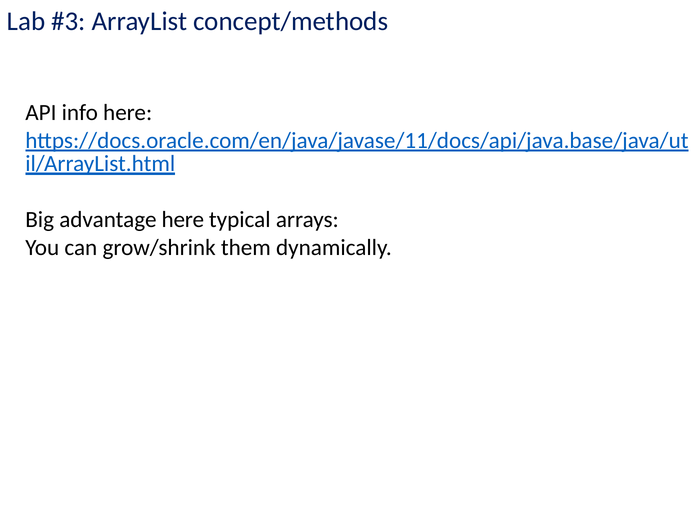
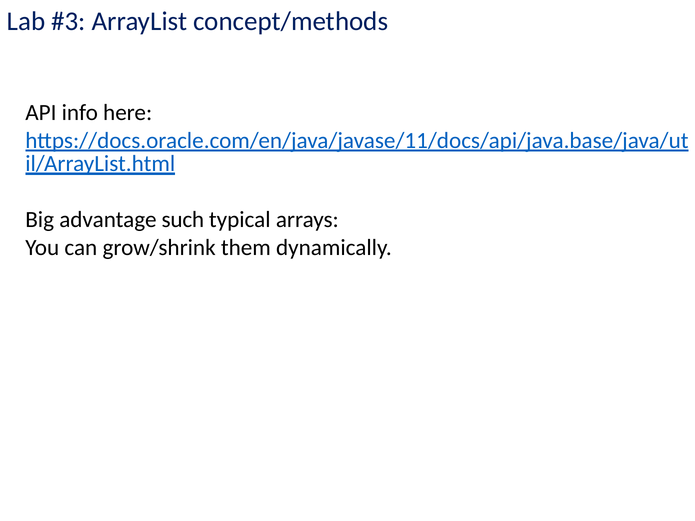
advantage here: here -> such
